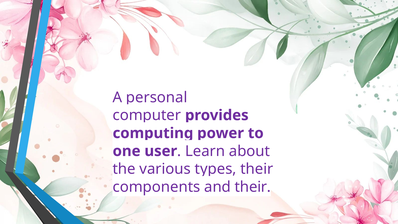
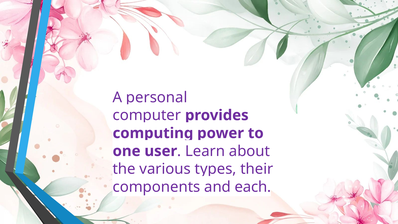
and their: their -> each
